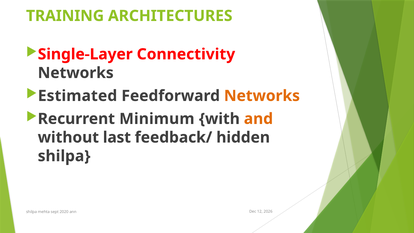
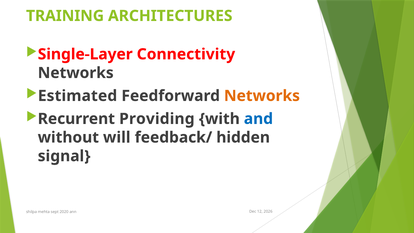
Minimum: Minimum -> Providing
and colour: orange -> blue
last: last -> will
shilpa at (64, 156): shilpa -> signal
